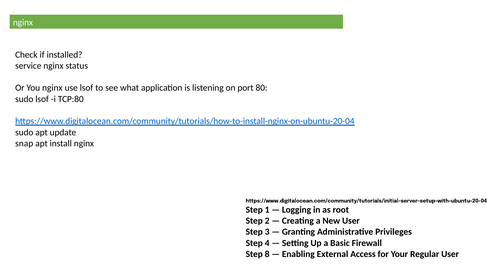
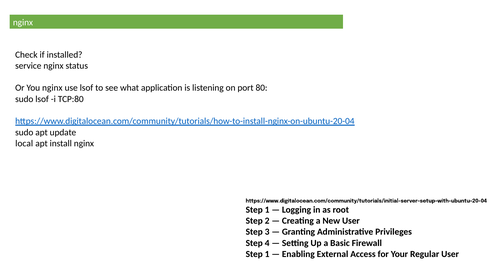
snap: snap -> local
8 at (267, 254): 8 -> 1
